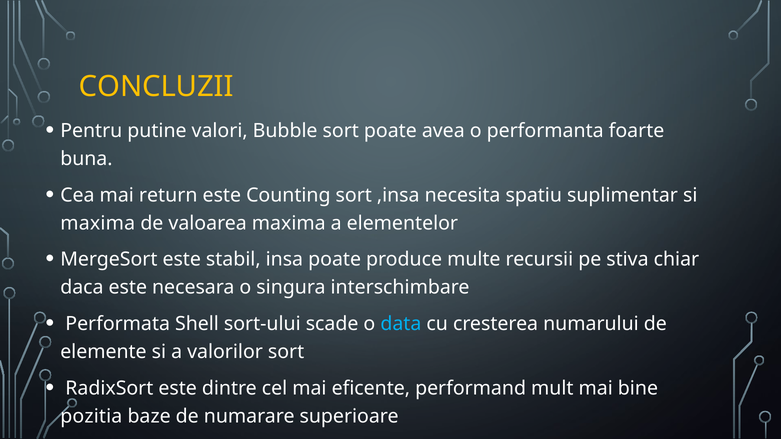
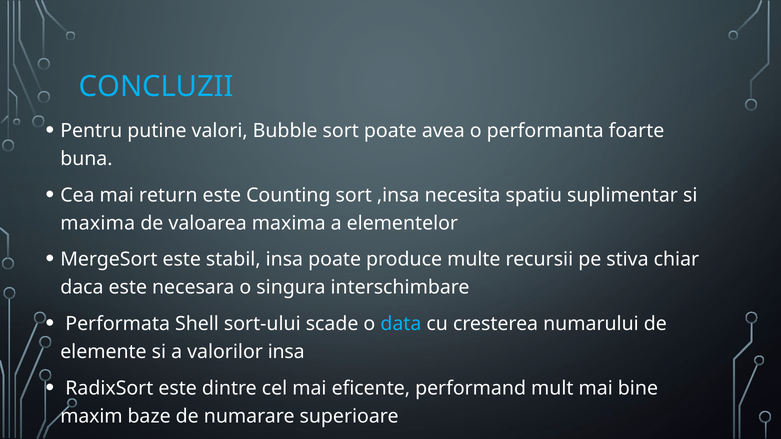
CONCLUZII colour: yellow -> light blue
valorilor sort: sort -> insa
pozitia: pozitia -> maxim
